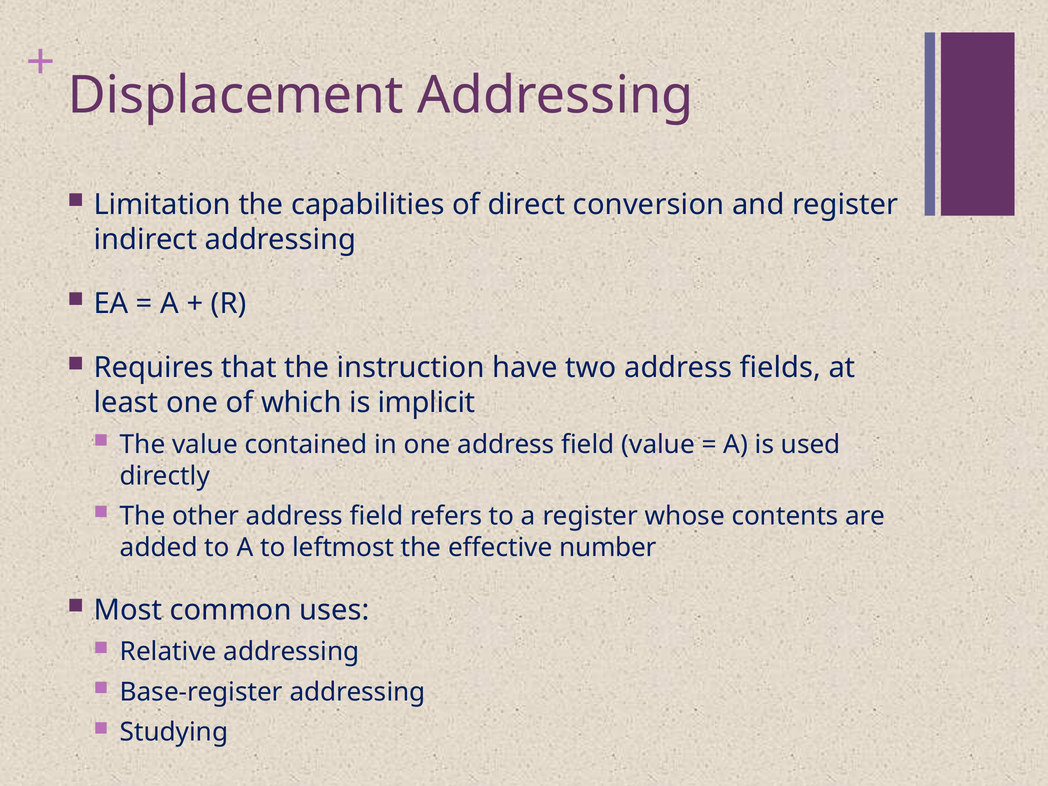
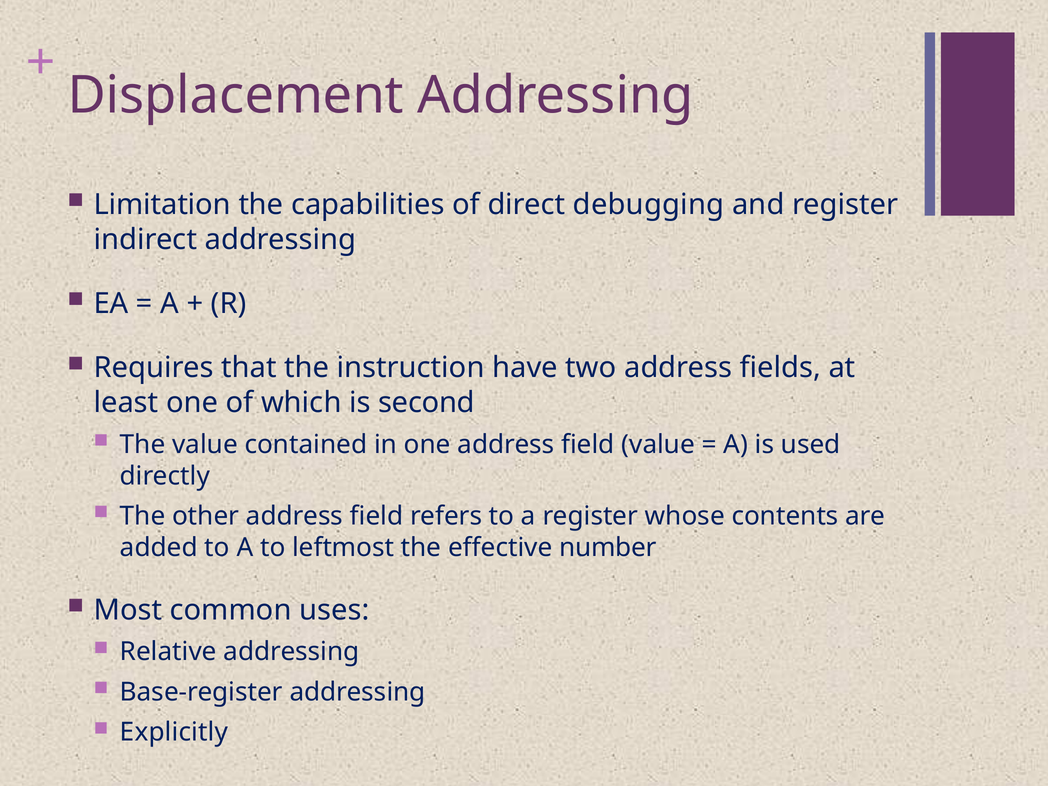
conversion: conversion -> debugging
implicit: implicit -> second
Studying: Studying -> Explicitly
